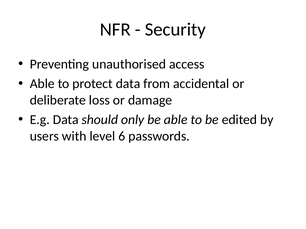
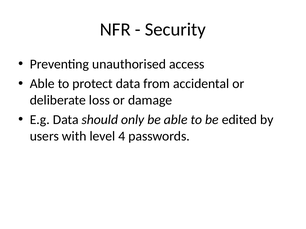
6: 6 -> 4
